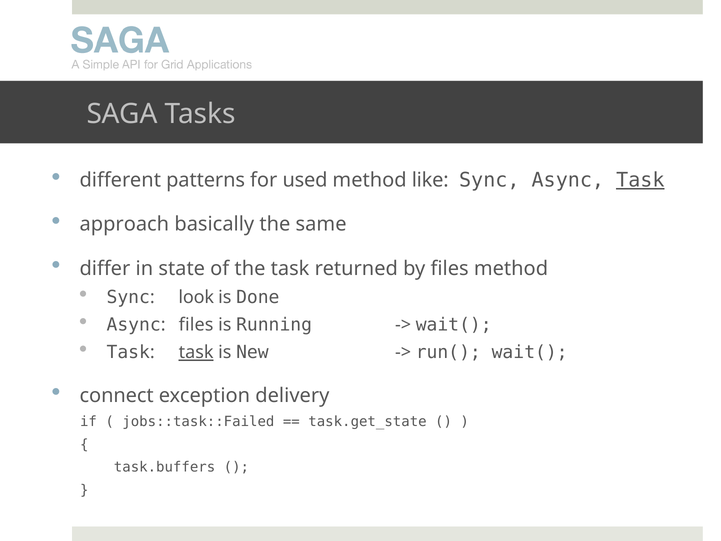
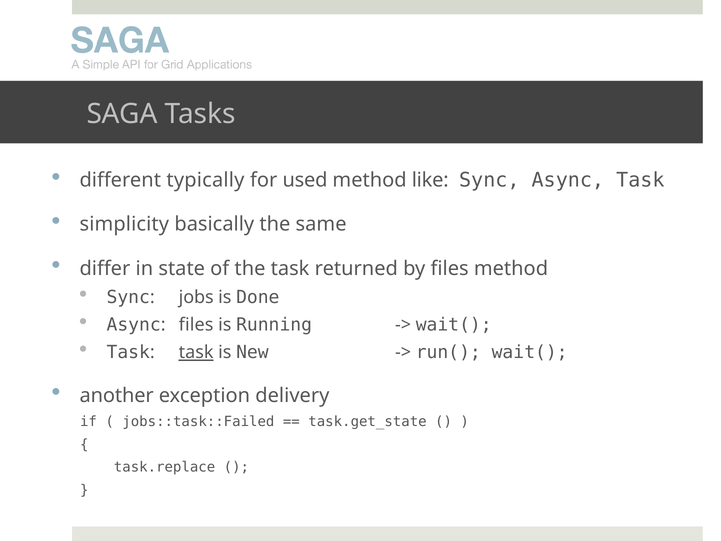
patterns: patterns -> typically
Task at (640, 180) underline: present -> none
approach: approach -> simplicity
look: look -> jobs
connect: connect -> another
task.buffers: task.buffers -> task.replace
